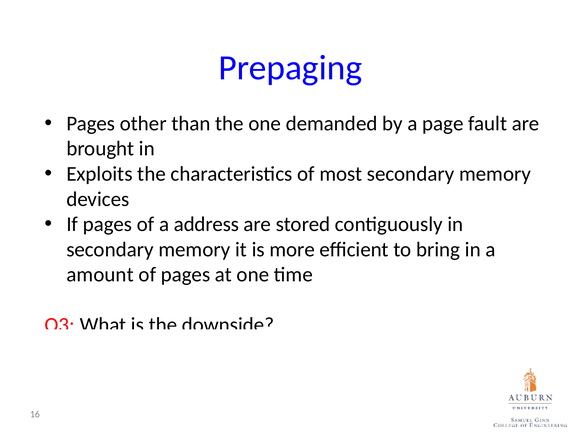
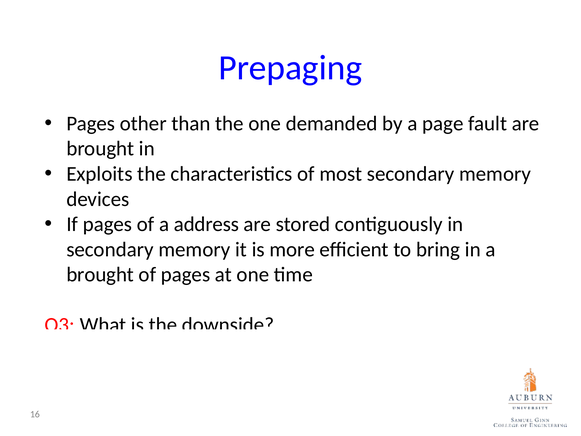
amount at (100, 274): amount -> brought
